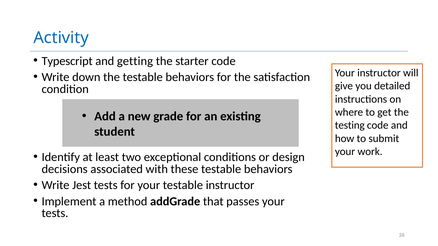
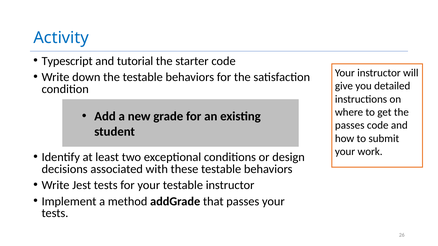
getting: getting -> tutorial
testing at (350, 126): testing -> passes
